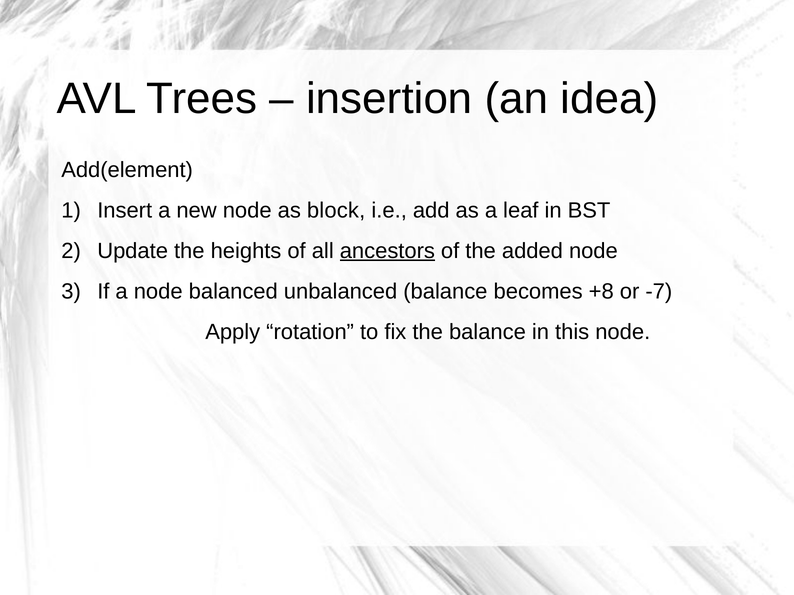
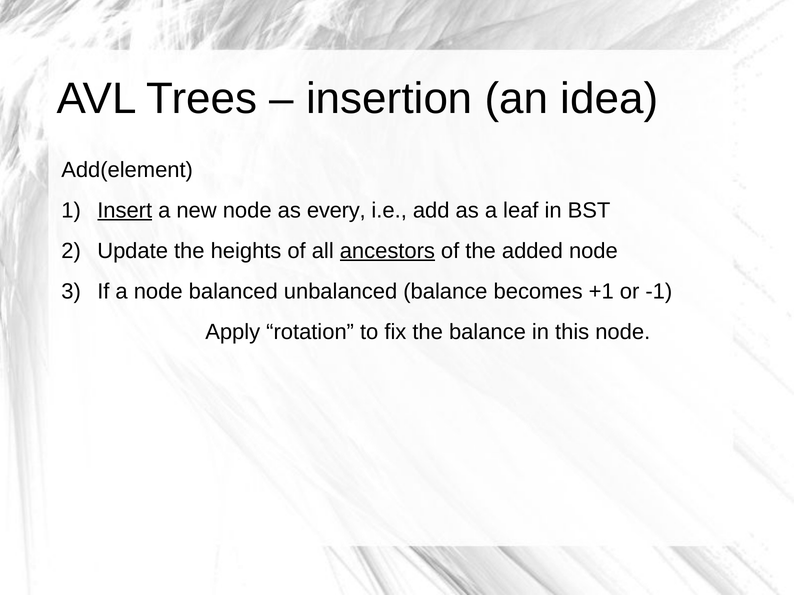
Insert underline: none -> present
block: block -> every
+8: +8 -> +1
-7: -7 -> -1
